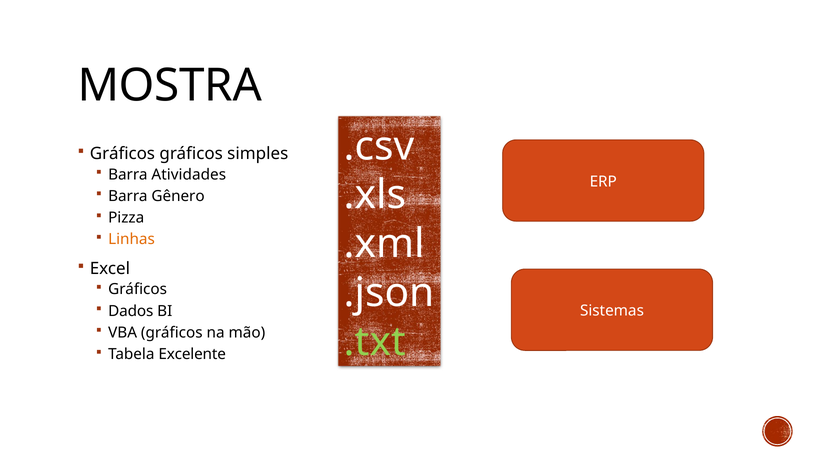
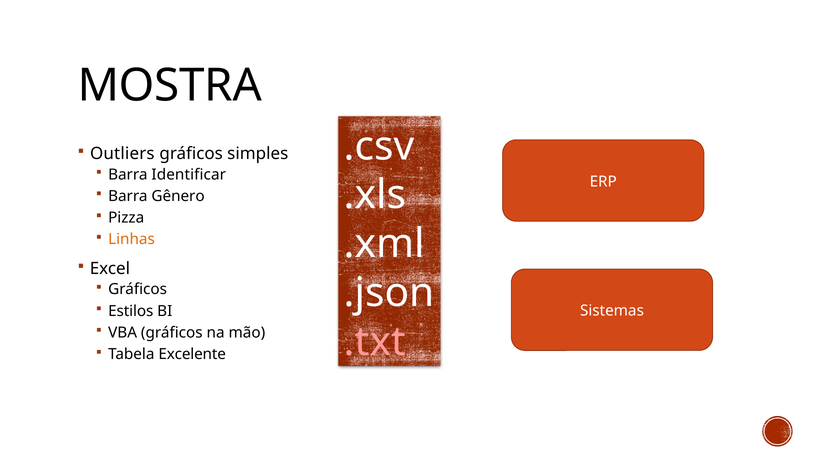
Gráficos at (122, 154): Gráficos -> Outliers
Atividades: Atividades -> Identificar
Dados: Dados -> Estilos
.txt colour: light green -> pink
